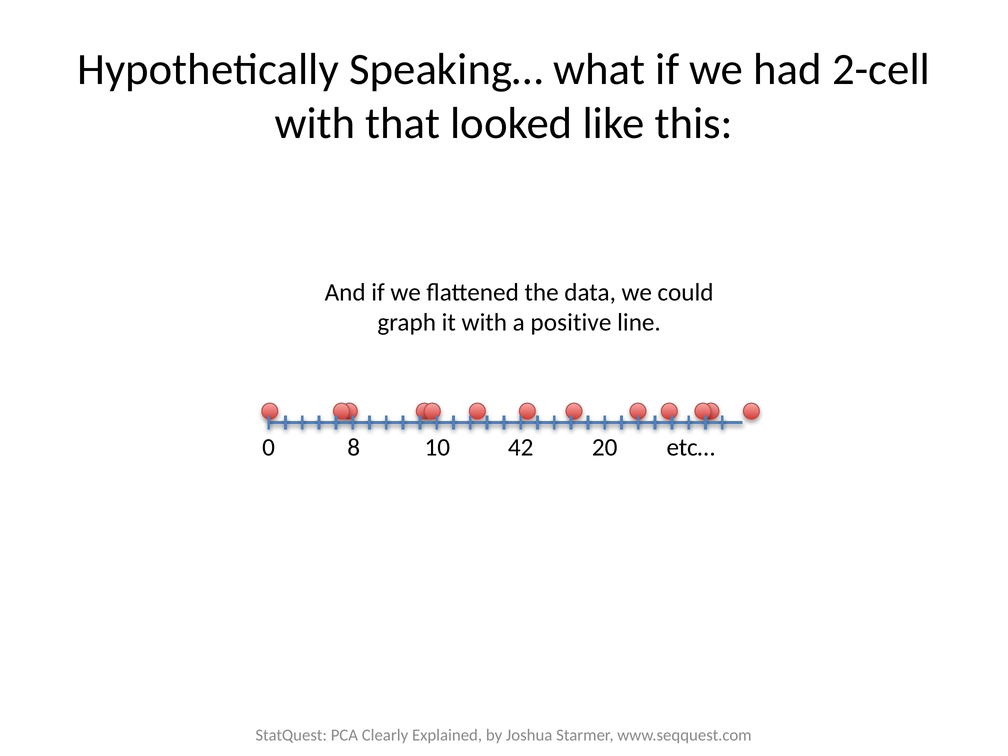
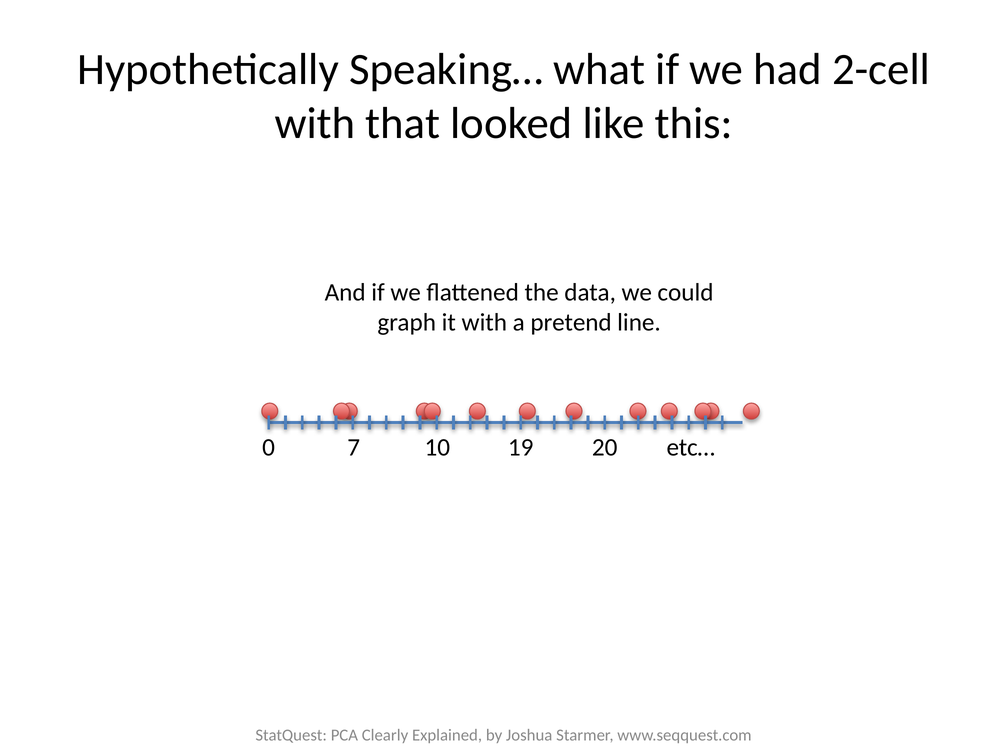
positive: positive -> pretend
8: 8 -> 7
42: 42 -> 19
